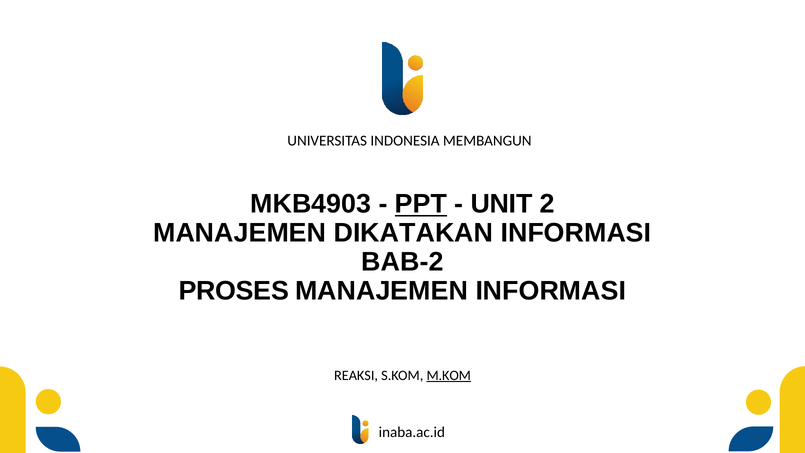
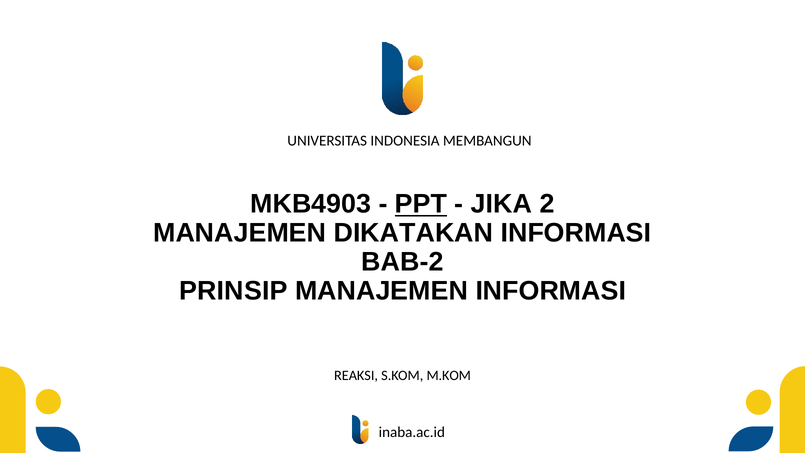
UNIT: UNIT -> JIKA
PROSES: PROSES -> PRINSIP
M.KOM underline: present -> none
